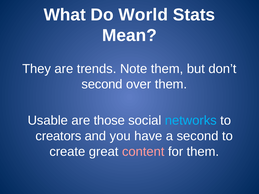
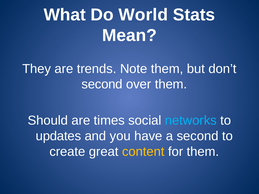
Usable: Usable -> Should
those: those -> times
creators: creators -> updates
content colour: pink -> yellow
